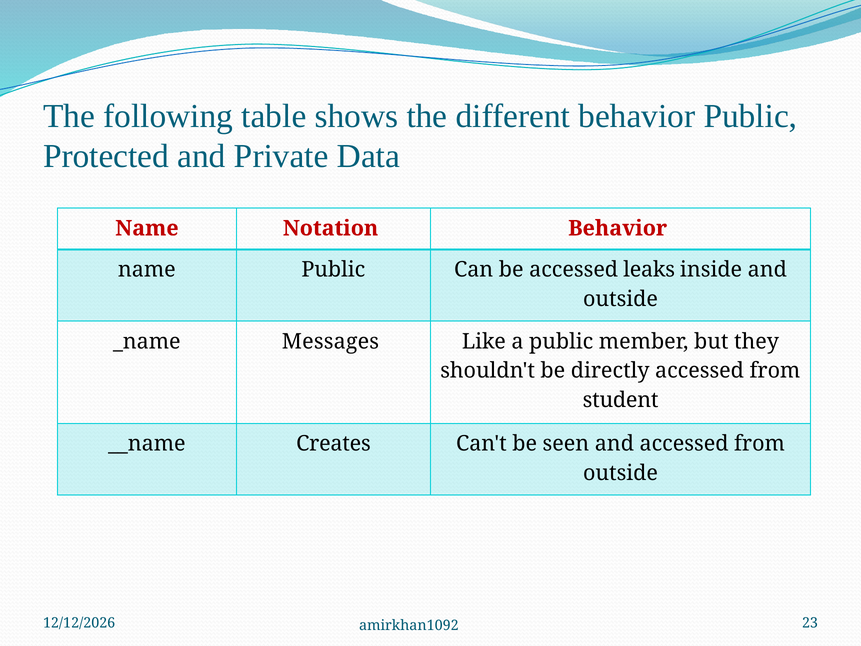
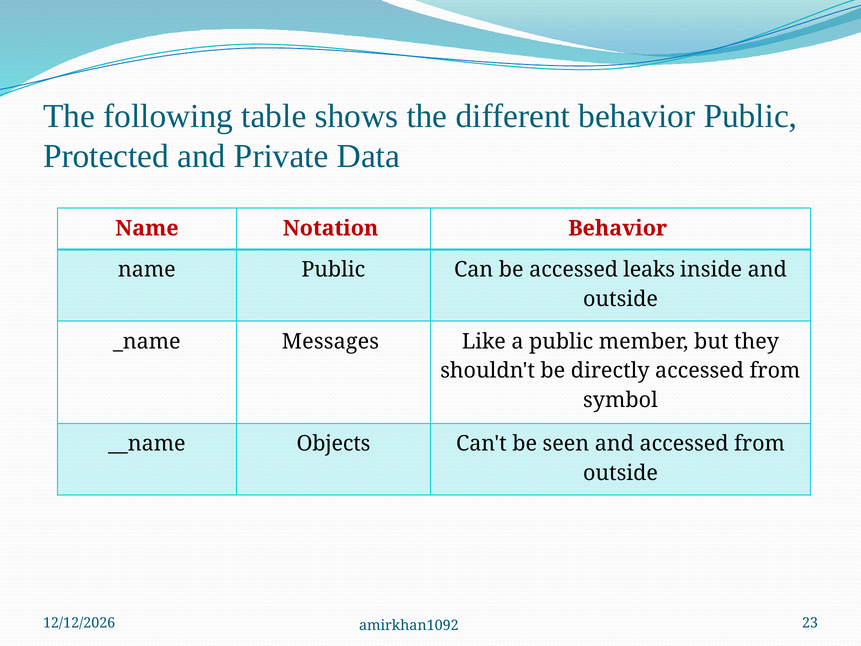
student: student -> symbol
Creates: Creates -> Objects
